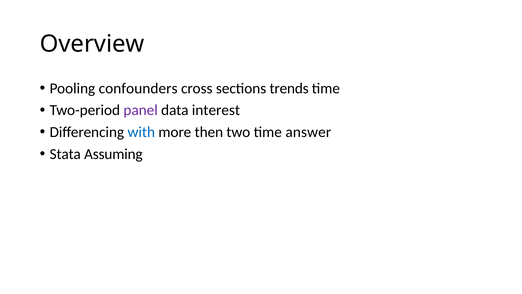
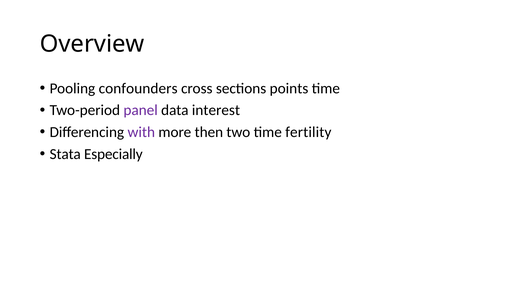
trends: trends -> points
with colour: blue -> purple
answer: answer -> fertility
Assuming: Assuming -> Especially
